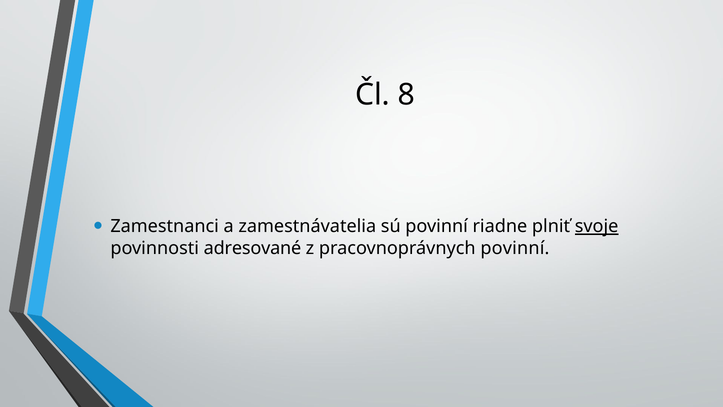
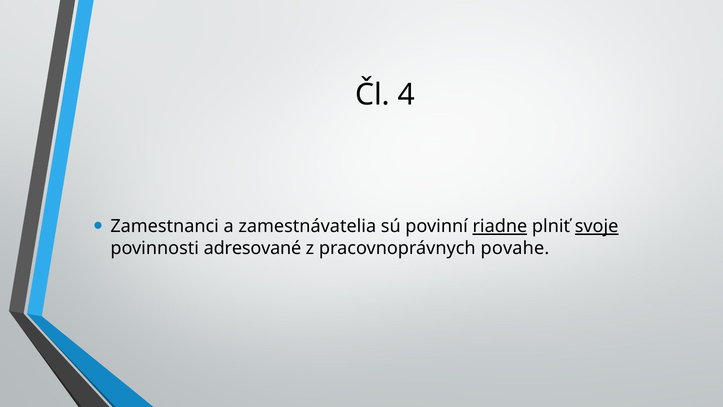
8: 8 -> 4
riadne underline: none -> present
pracovnoprávnych povinní: povinní -> povahe
